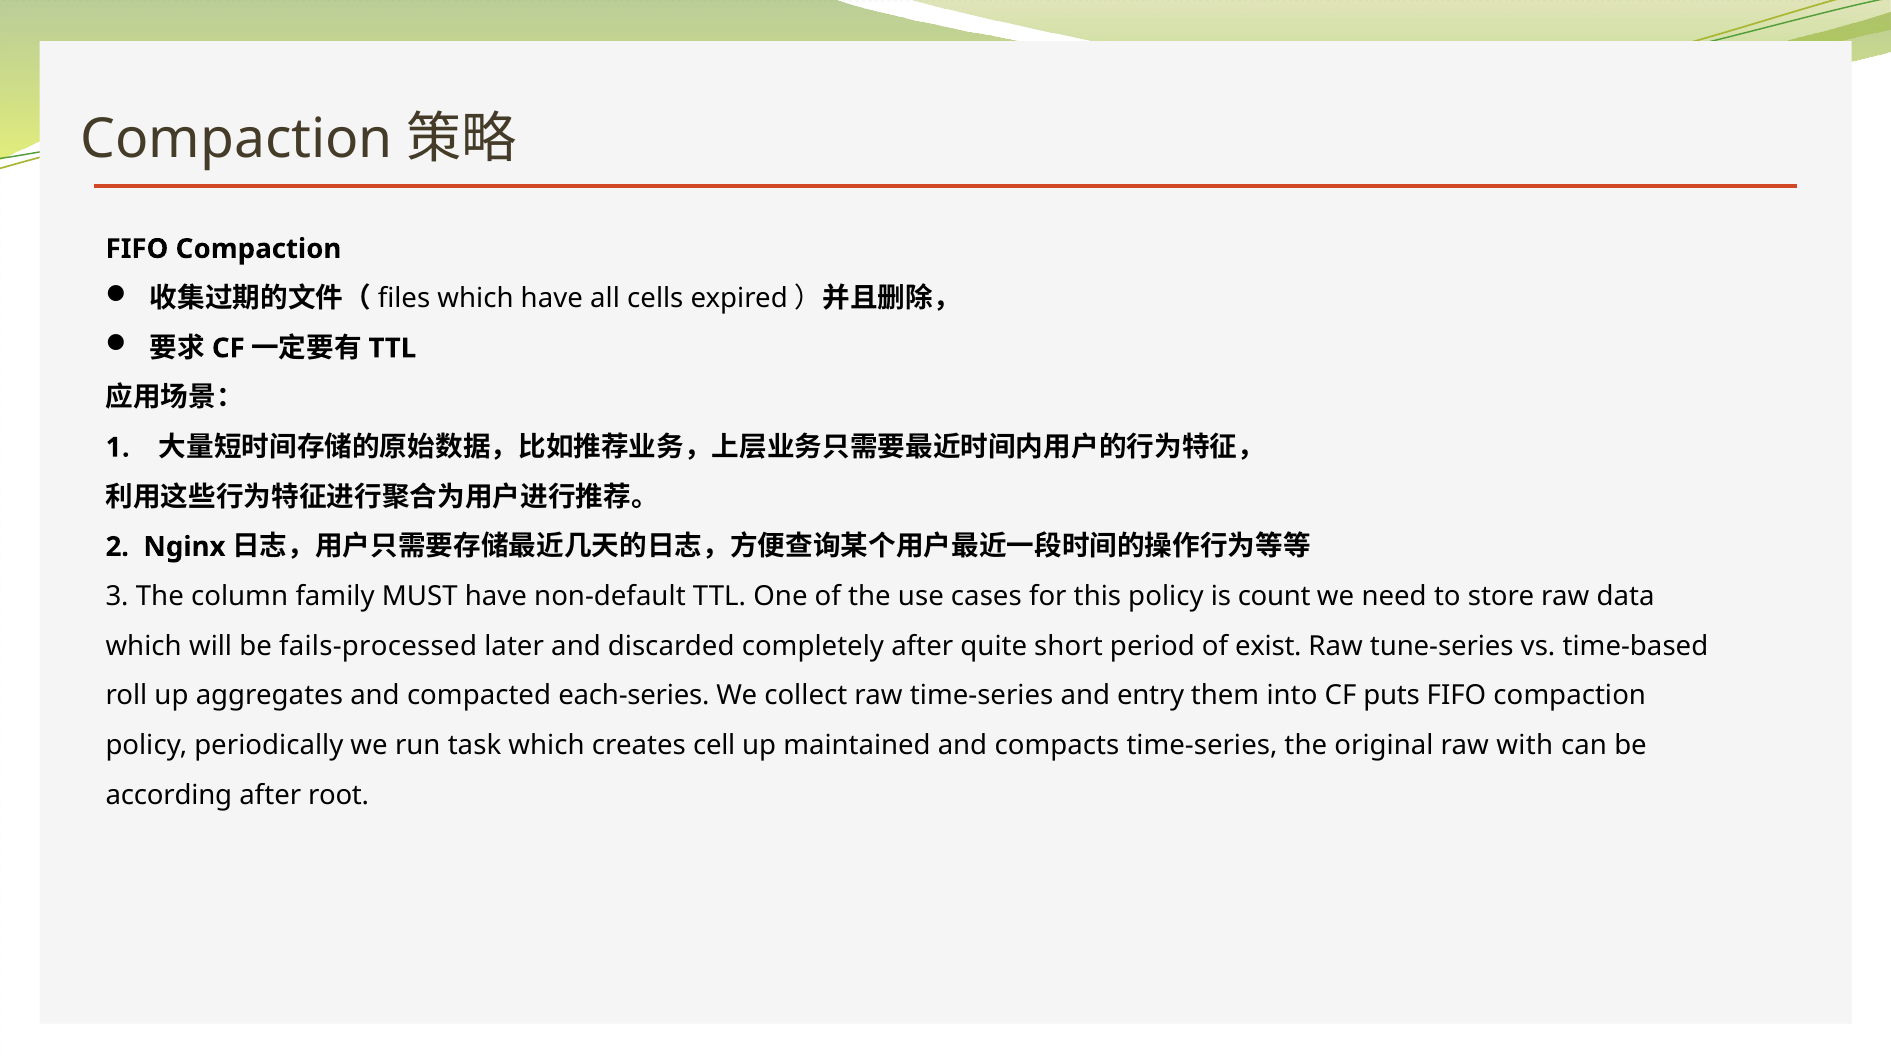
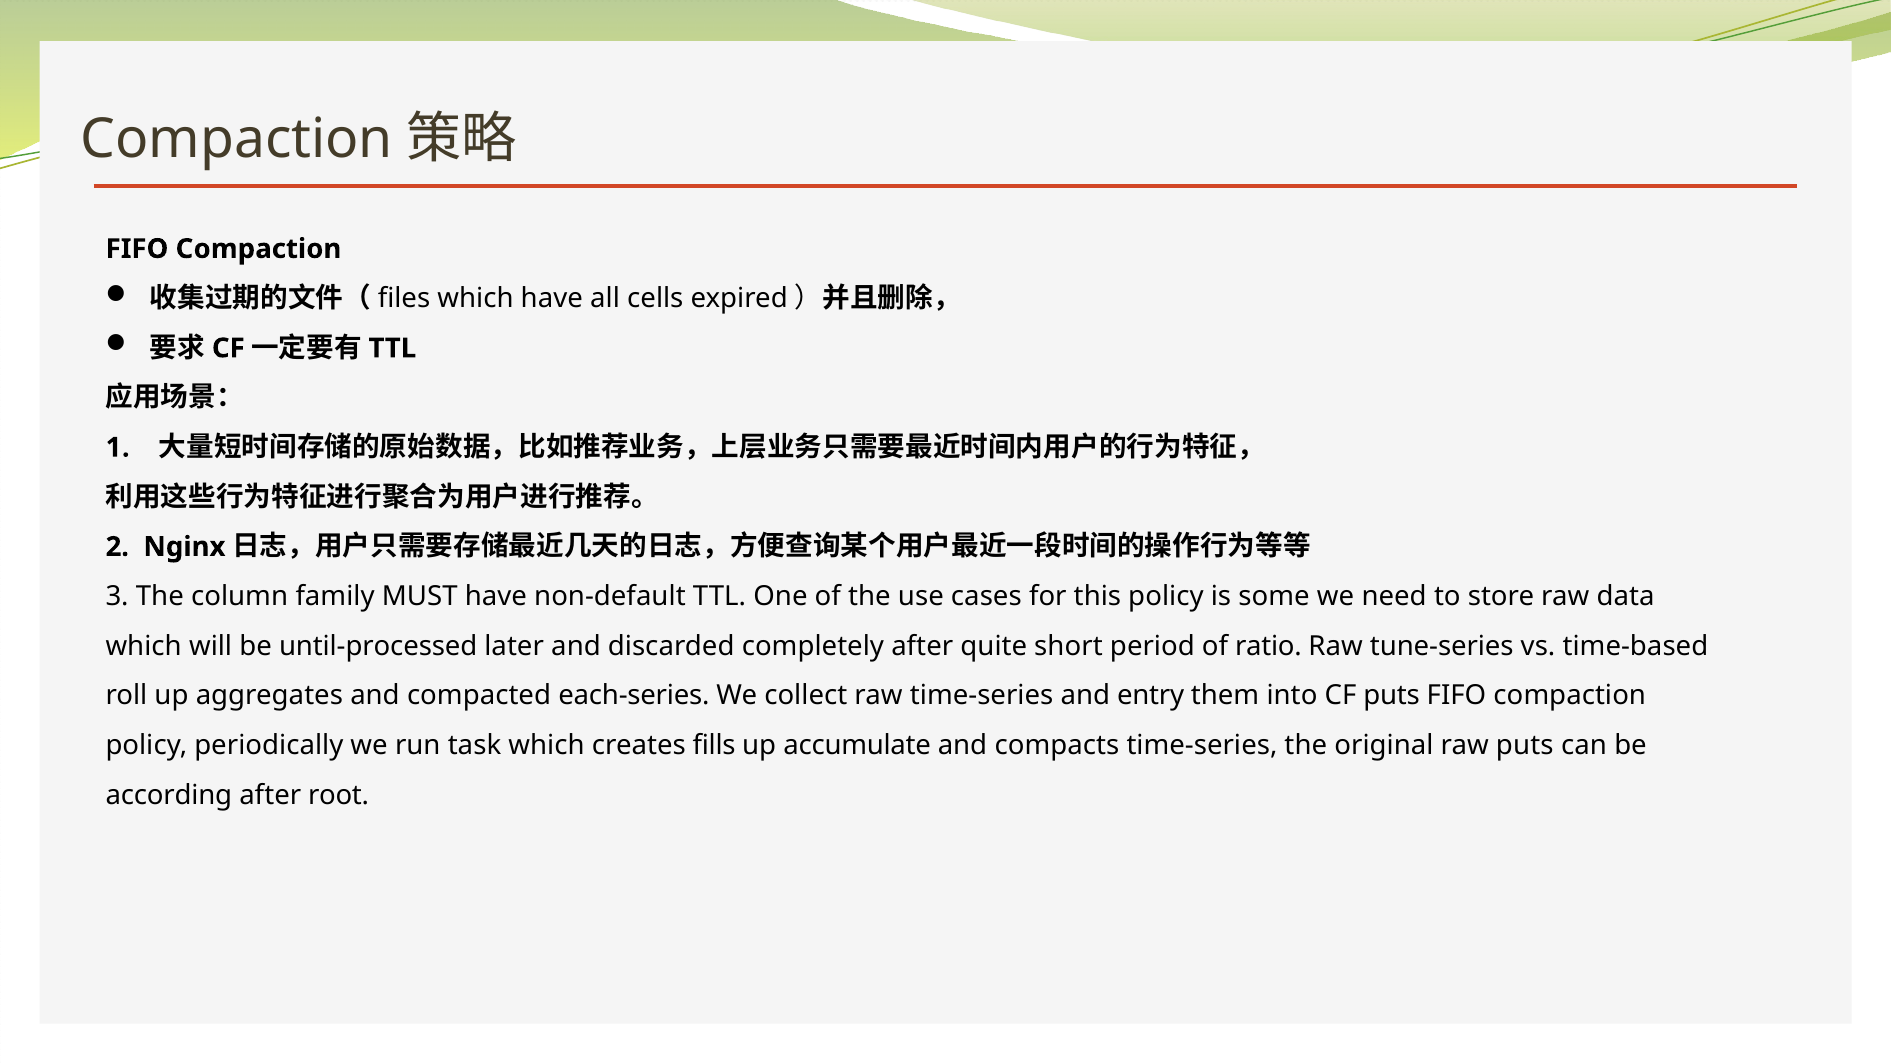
count: count -> some
fails-processed: fails-processed -> until-processed
exist: exist -> ratio
cell: cell -> fills
maintained: maintained -> accumulate
raw with: with -> puts
